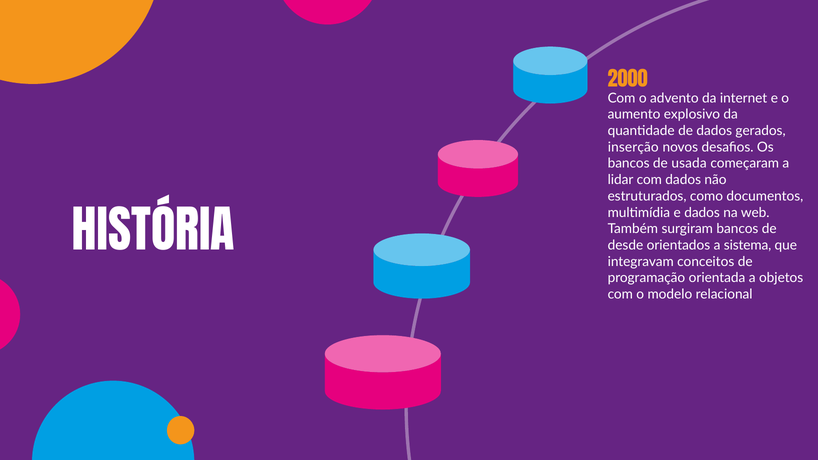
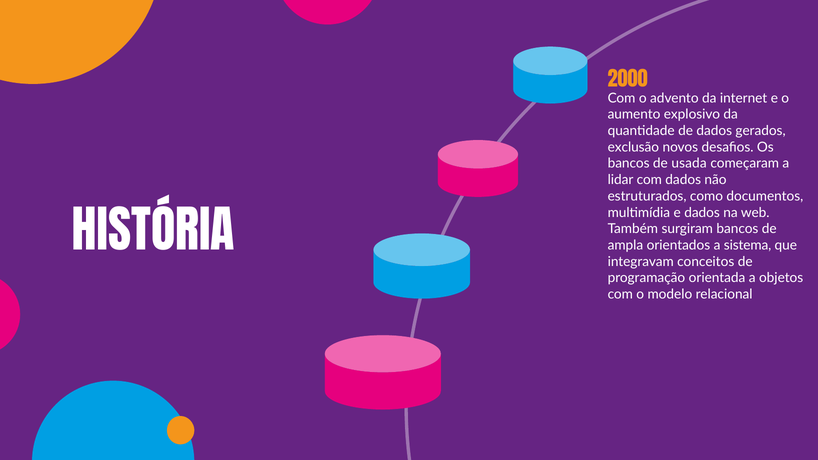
inserção: inserção -> exclusão
desde: desde -> ampla
